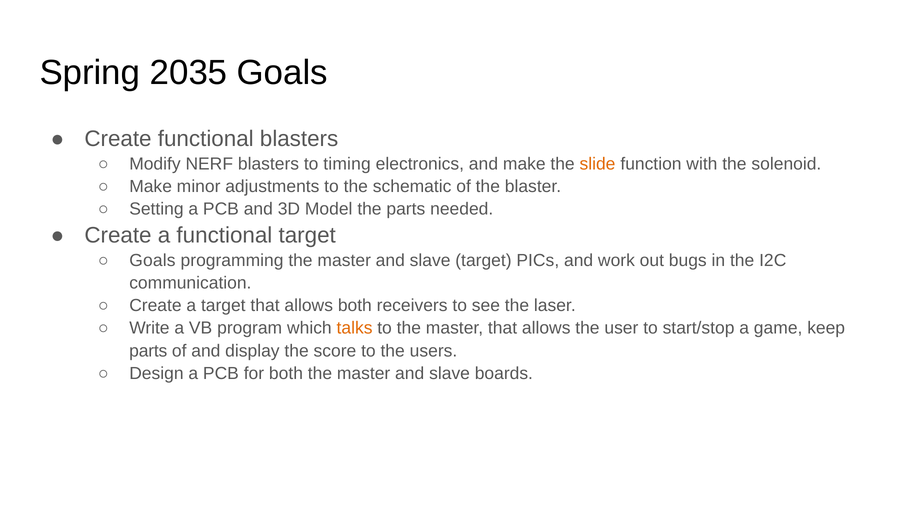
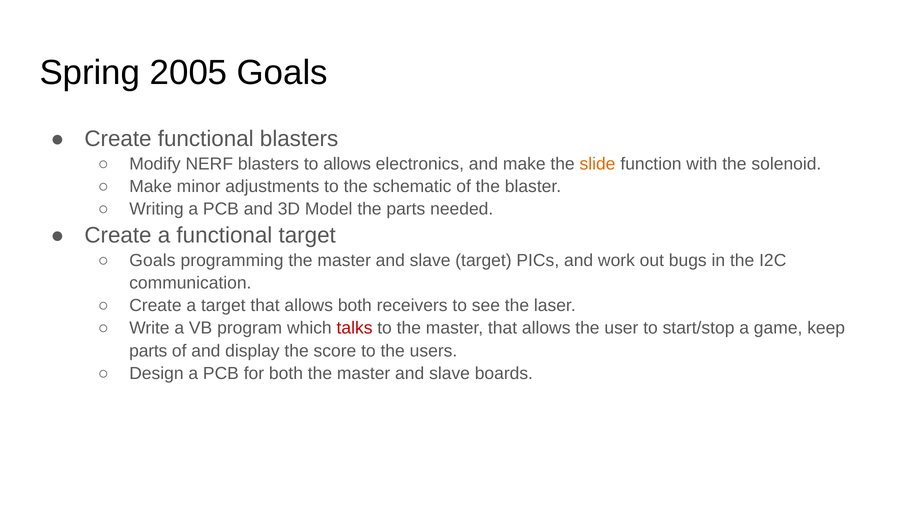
2035: 2035 -> 2005
to timing: timing -> allows
Setting: Setting -> Writing
talks colour: orange -> red
